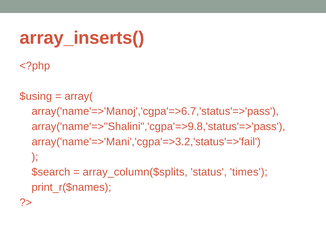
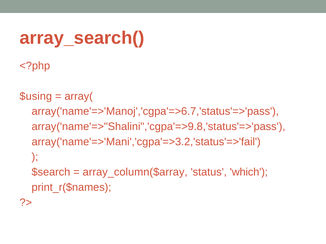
array_inserts(: array_inserts( -> array_search(
array_column($splits: array_column($splits -> array_column($array
times: times -> which
